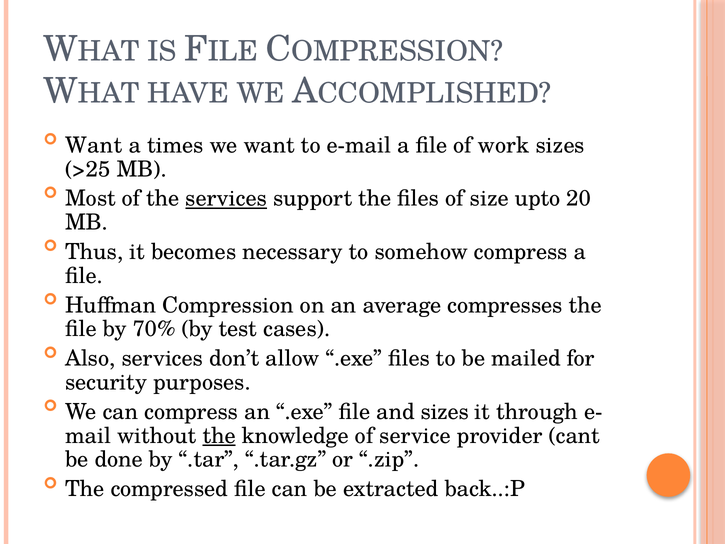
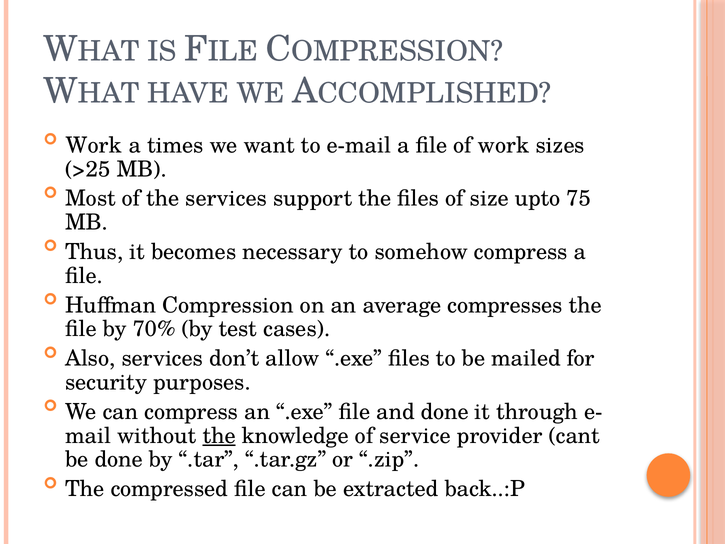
Want at (94, 145): Want -> Work
services at (226, 199) underline: present -> none
20: 20 -> 75
and sizes: sizes -> done
